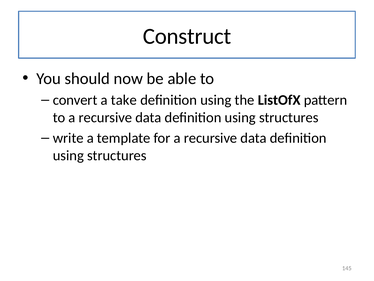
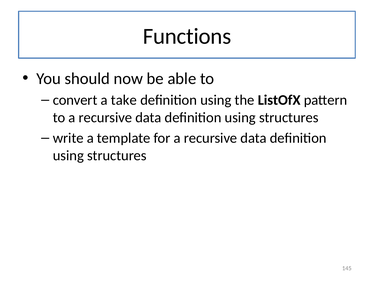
Construct: Construct -> Functions
